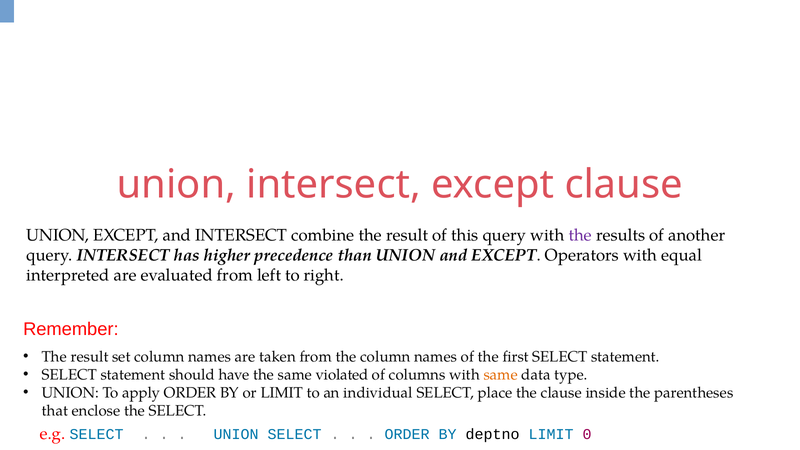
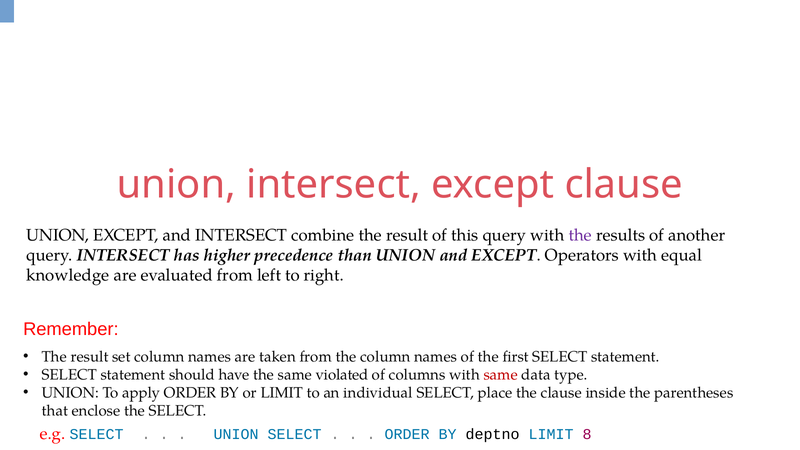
interpreted: interpreted -> knowledge
same at (501, 375) colour: orange -> red
0: 0 -> 8
